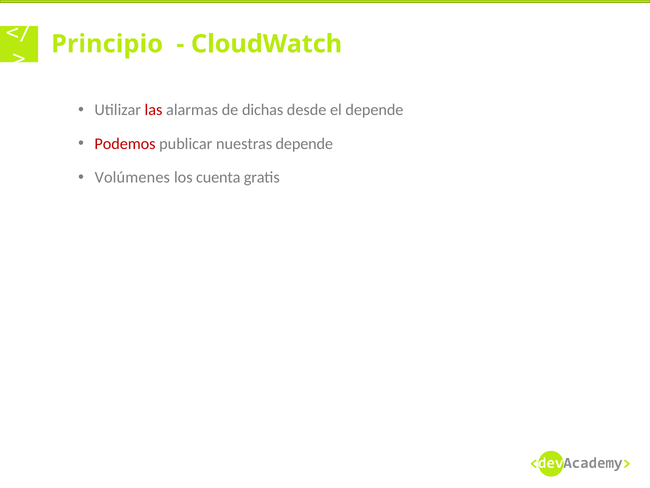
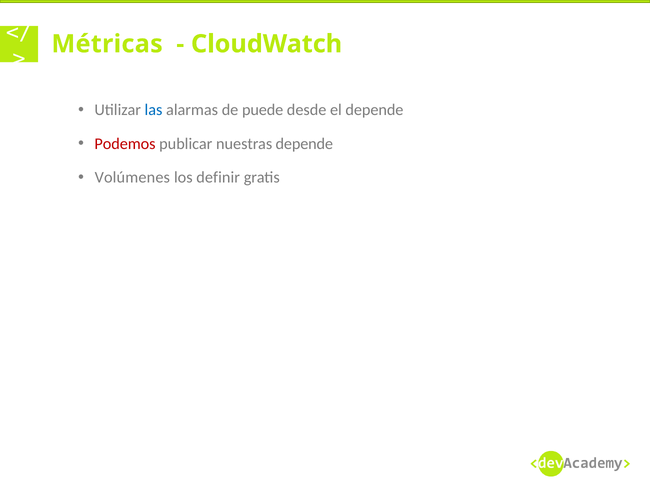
Principio: Principio -> Métricas
las colour: red -> blue
dichas: dichas -> puede
cuenta: cuenta -> definir
